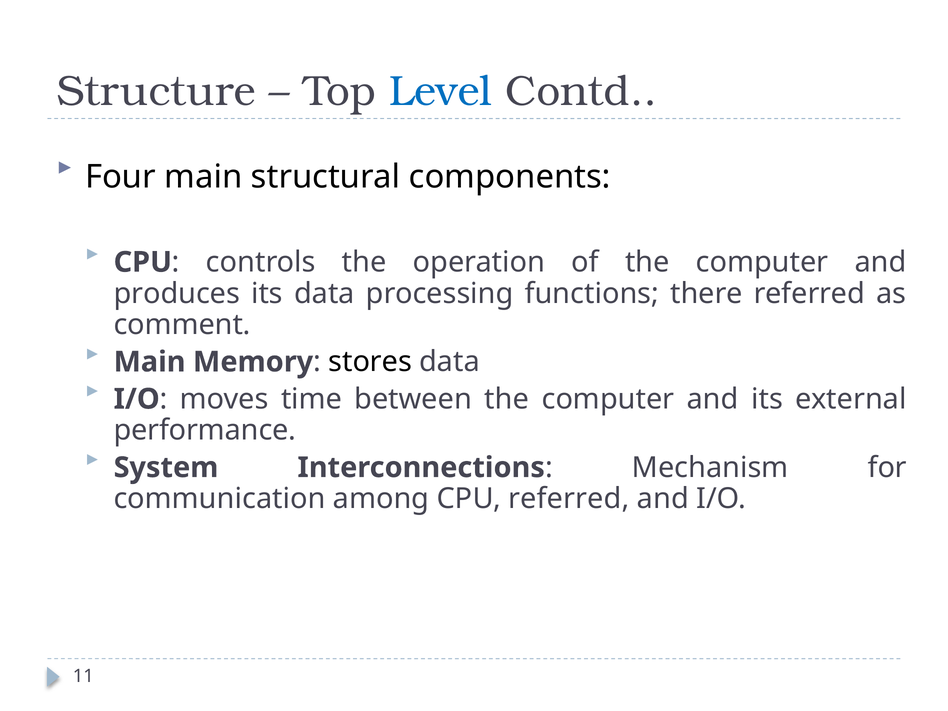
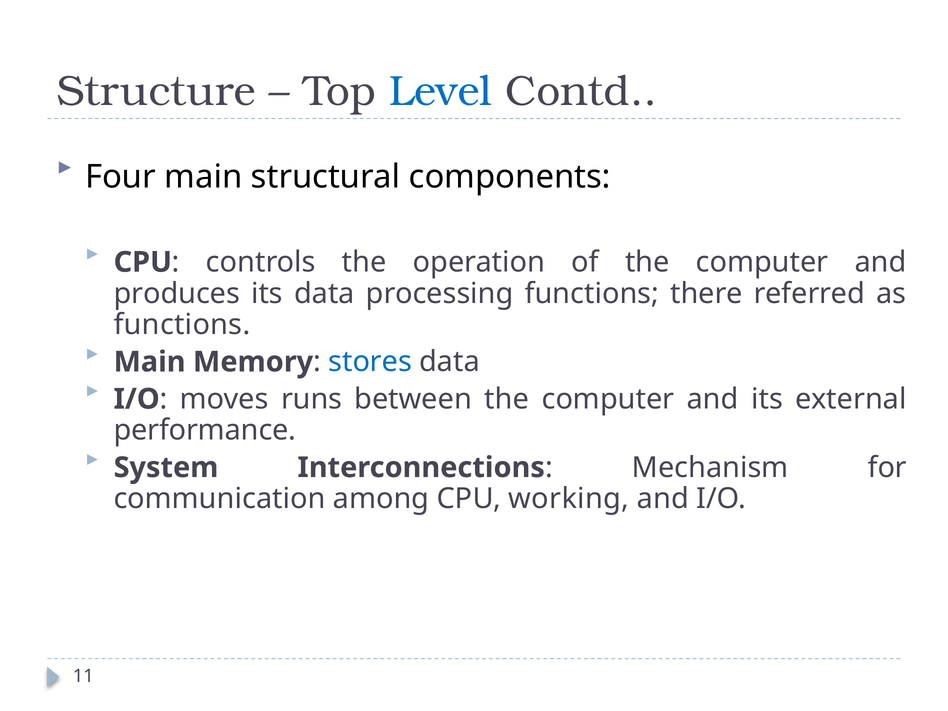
comment at (182, 325): comment -> functions
stores colour: black -> blue
time: time -> runs
CPU referred: referred -> working
